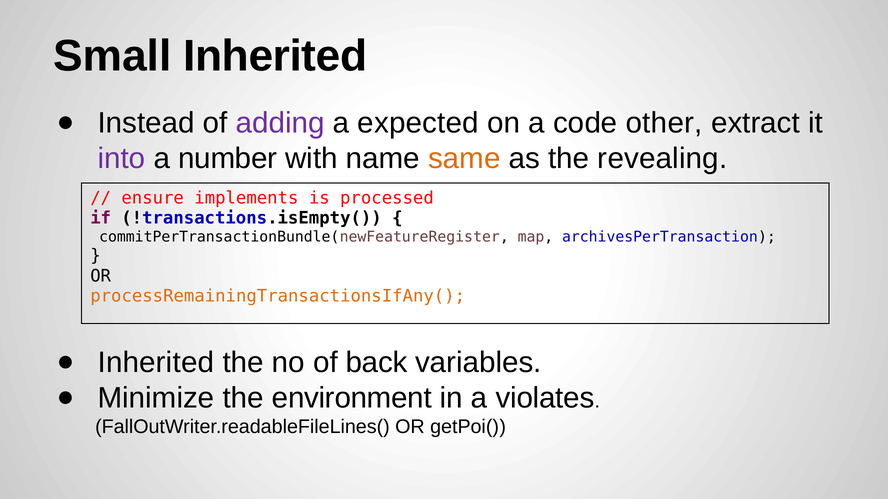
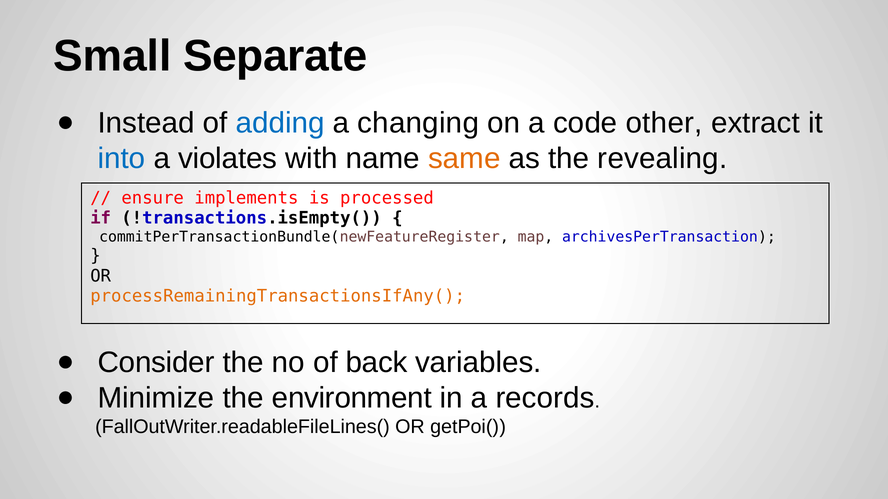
Small Inherited: Inherited -> Separate
adding colour: purple -> blue
expected: expected -> changing
into colour: purple -> blue
number: number -> violates
Inherited at (156, 363): Inherited -> Consider
violates: violates -> records
